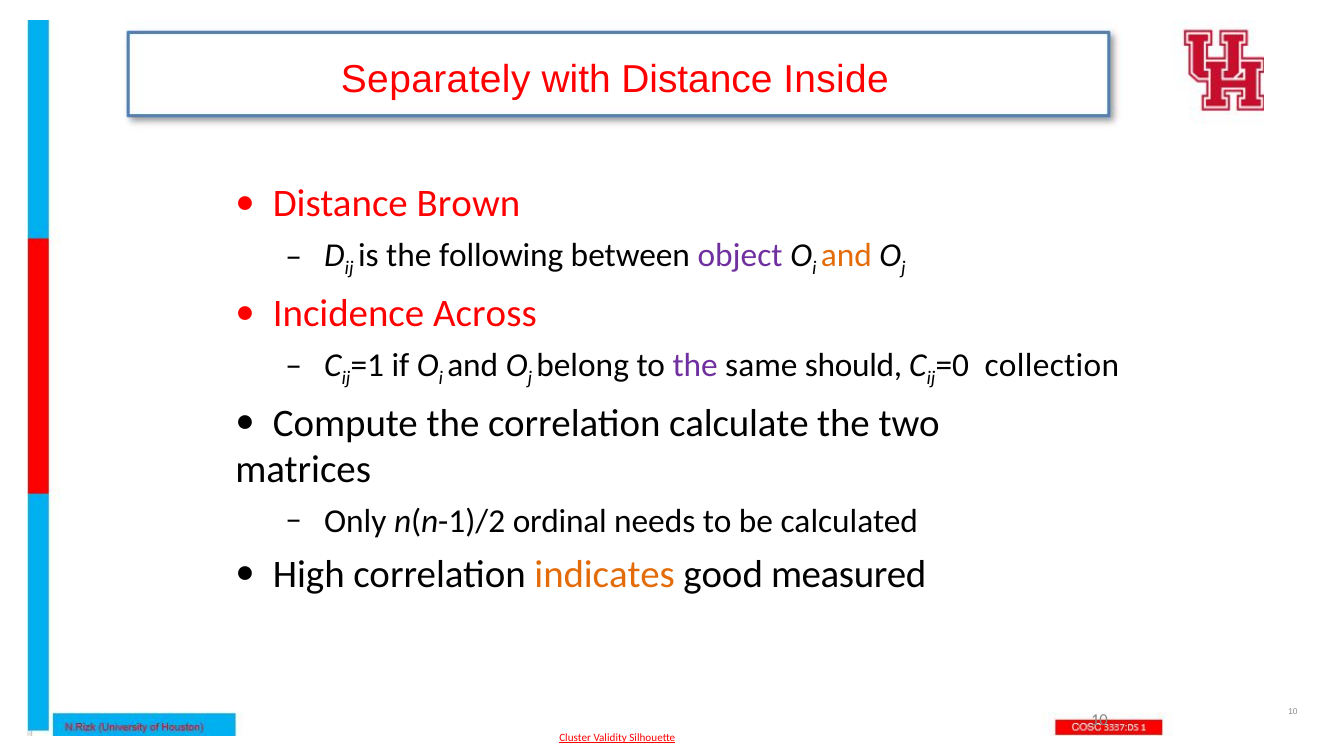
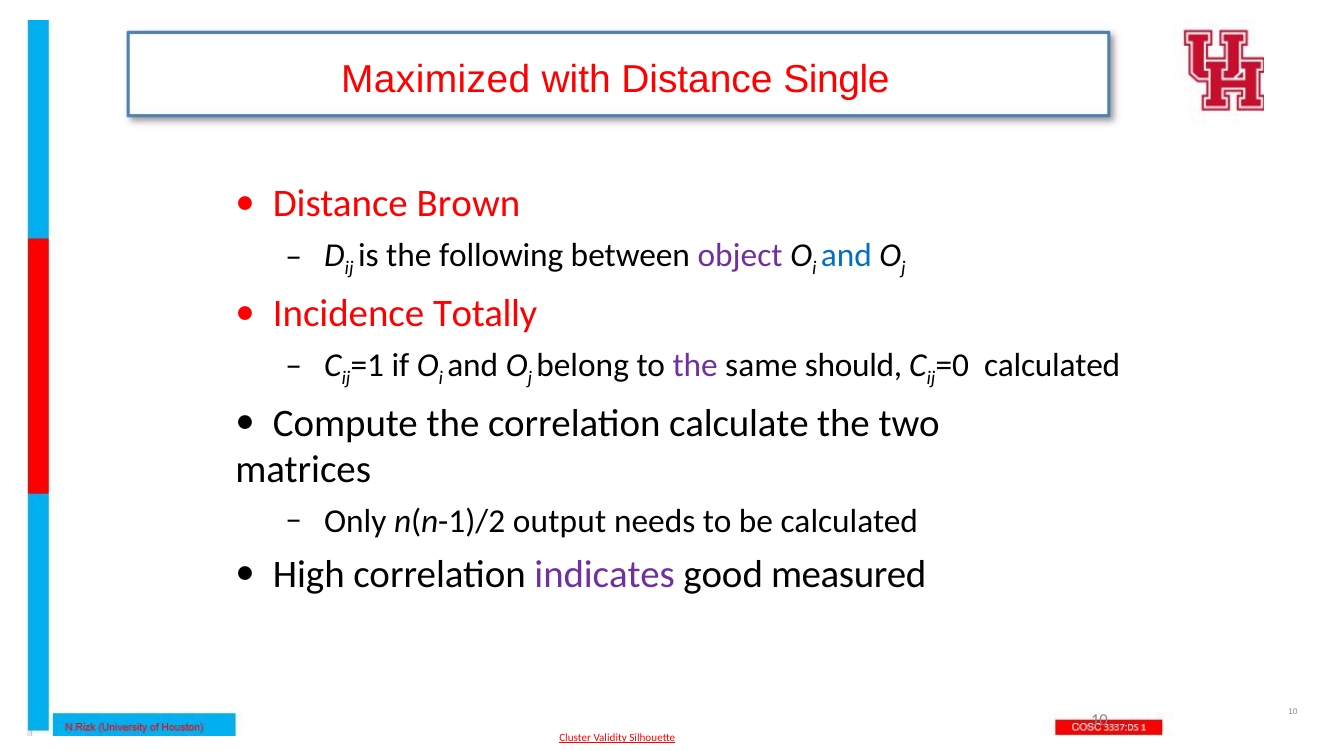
Separately: Separately -> Maximized
Inside: Inside -> Single
and at (846, 255) colour: orange -> blue
Across: Across -> Totally
collection at (1052, 365): collection -> calculated
ordinal: ordinal -> output
indicates colour: orange -> purple
